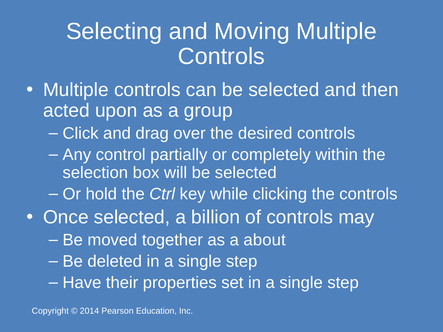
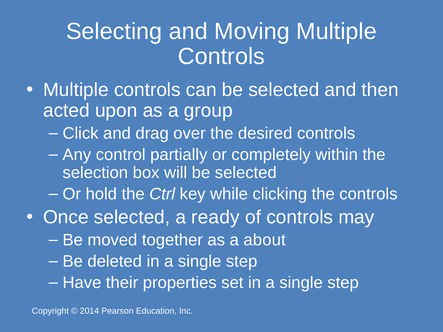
billion: billion -> ready
